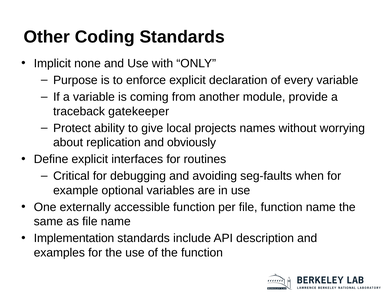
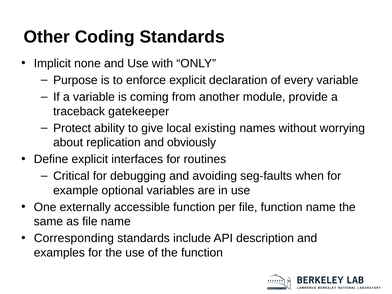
projects: projects -> existing
Implementation: Implementation -> Corresponding
